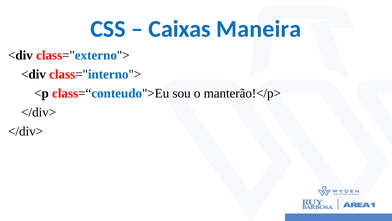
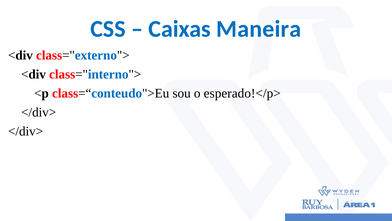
manterão!</p>: manterão!</p> -> esperado!</p>
